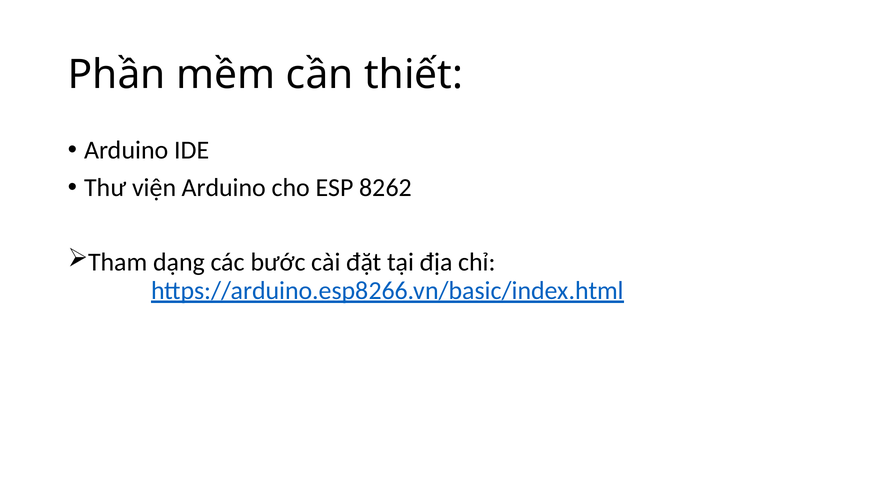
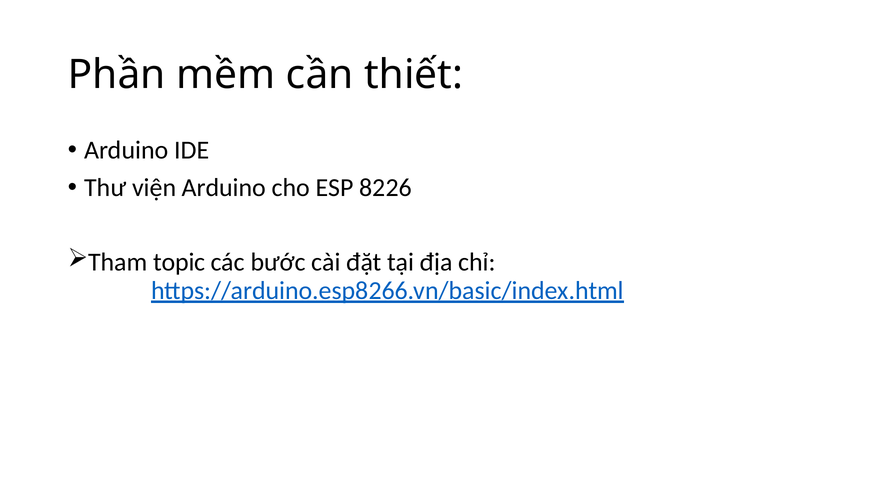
8262: 8262 -> 8226
dạng: dạng -> topic
